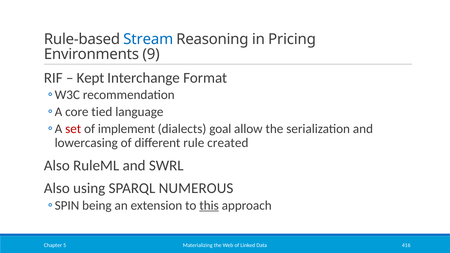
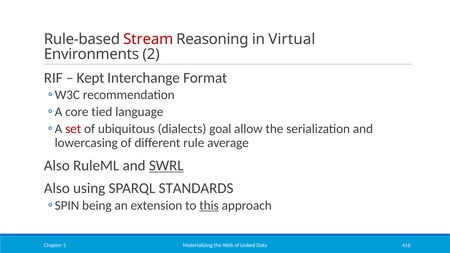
Stream colour: blue -> red
Pricing: Pricing -> Virtual
9: 9 -> 2
implement: implement -> ubiquitous
created: created -> average
SWRL underline: none -> present
NUMEROUS: NUMEROUS -> STANDARDS
